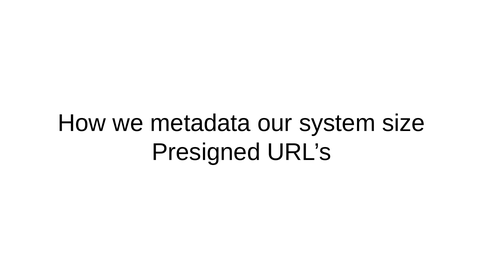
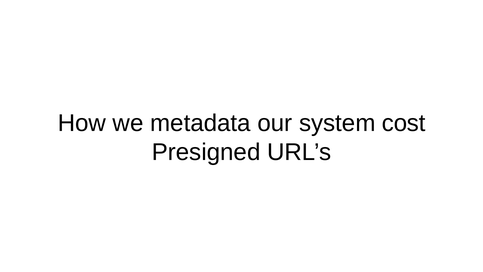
size: size -> cost
